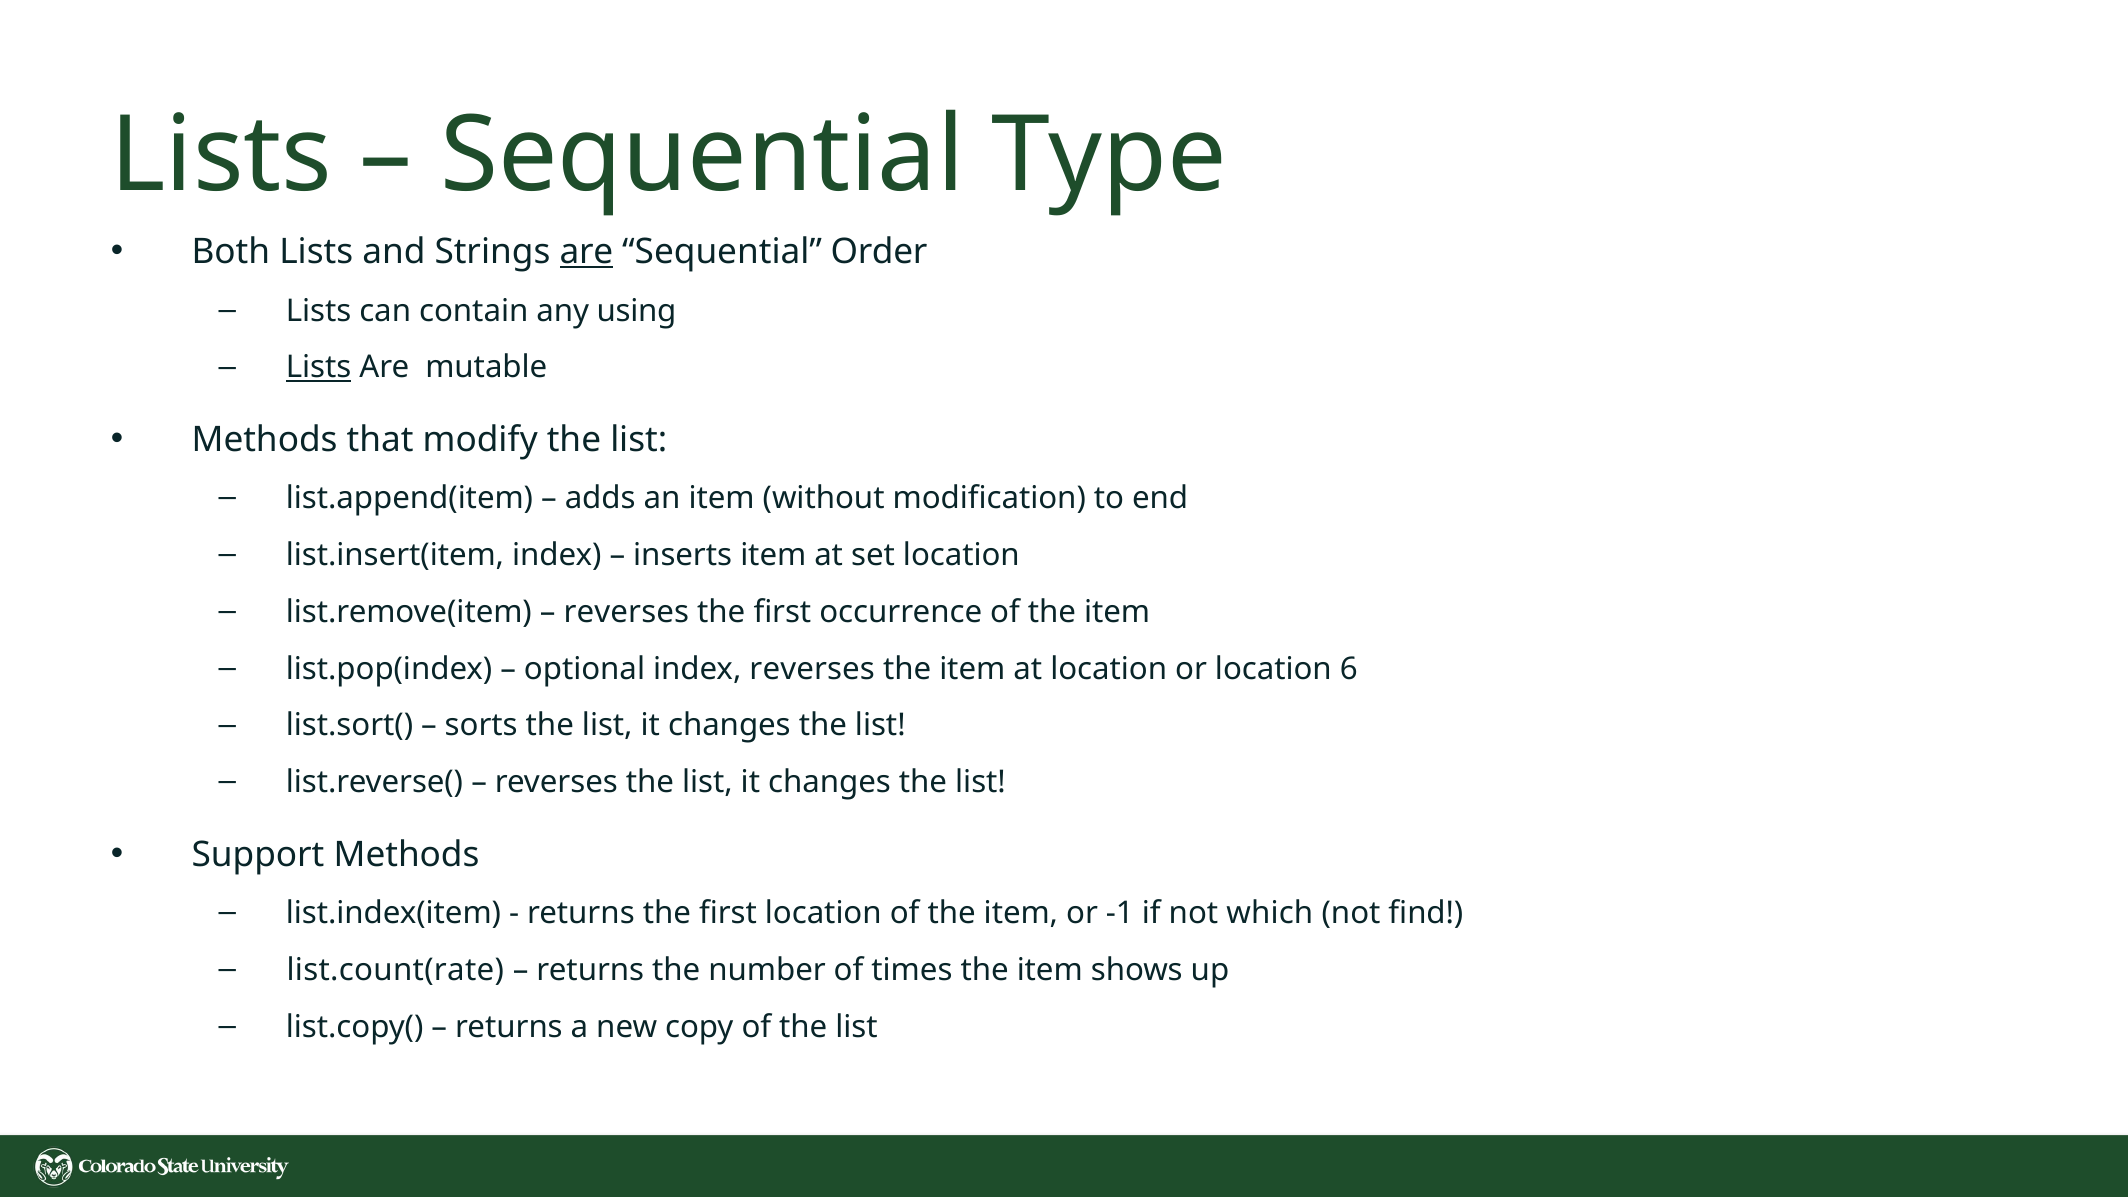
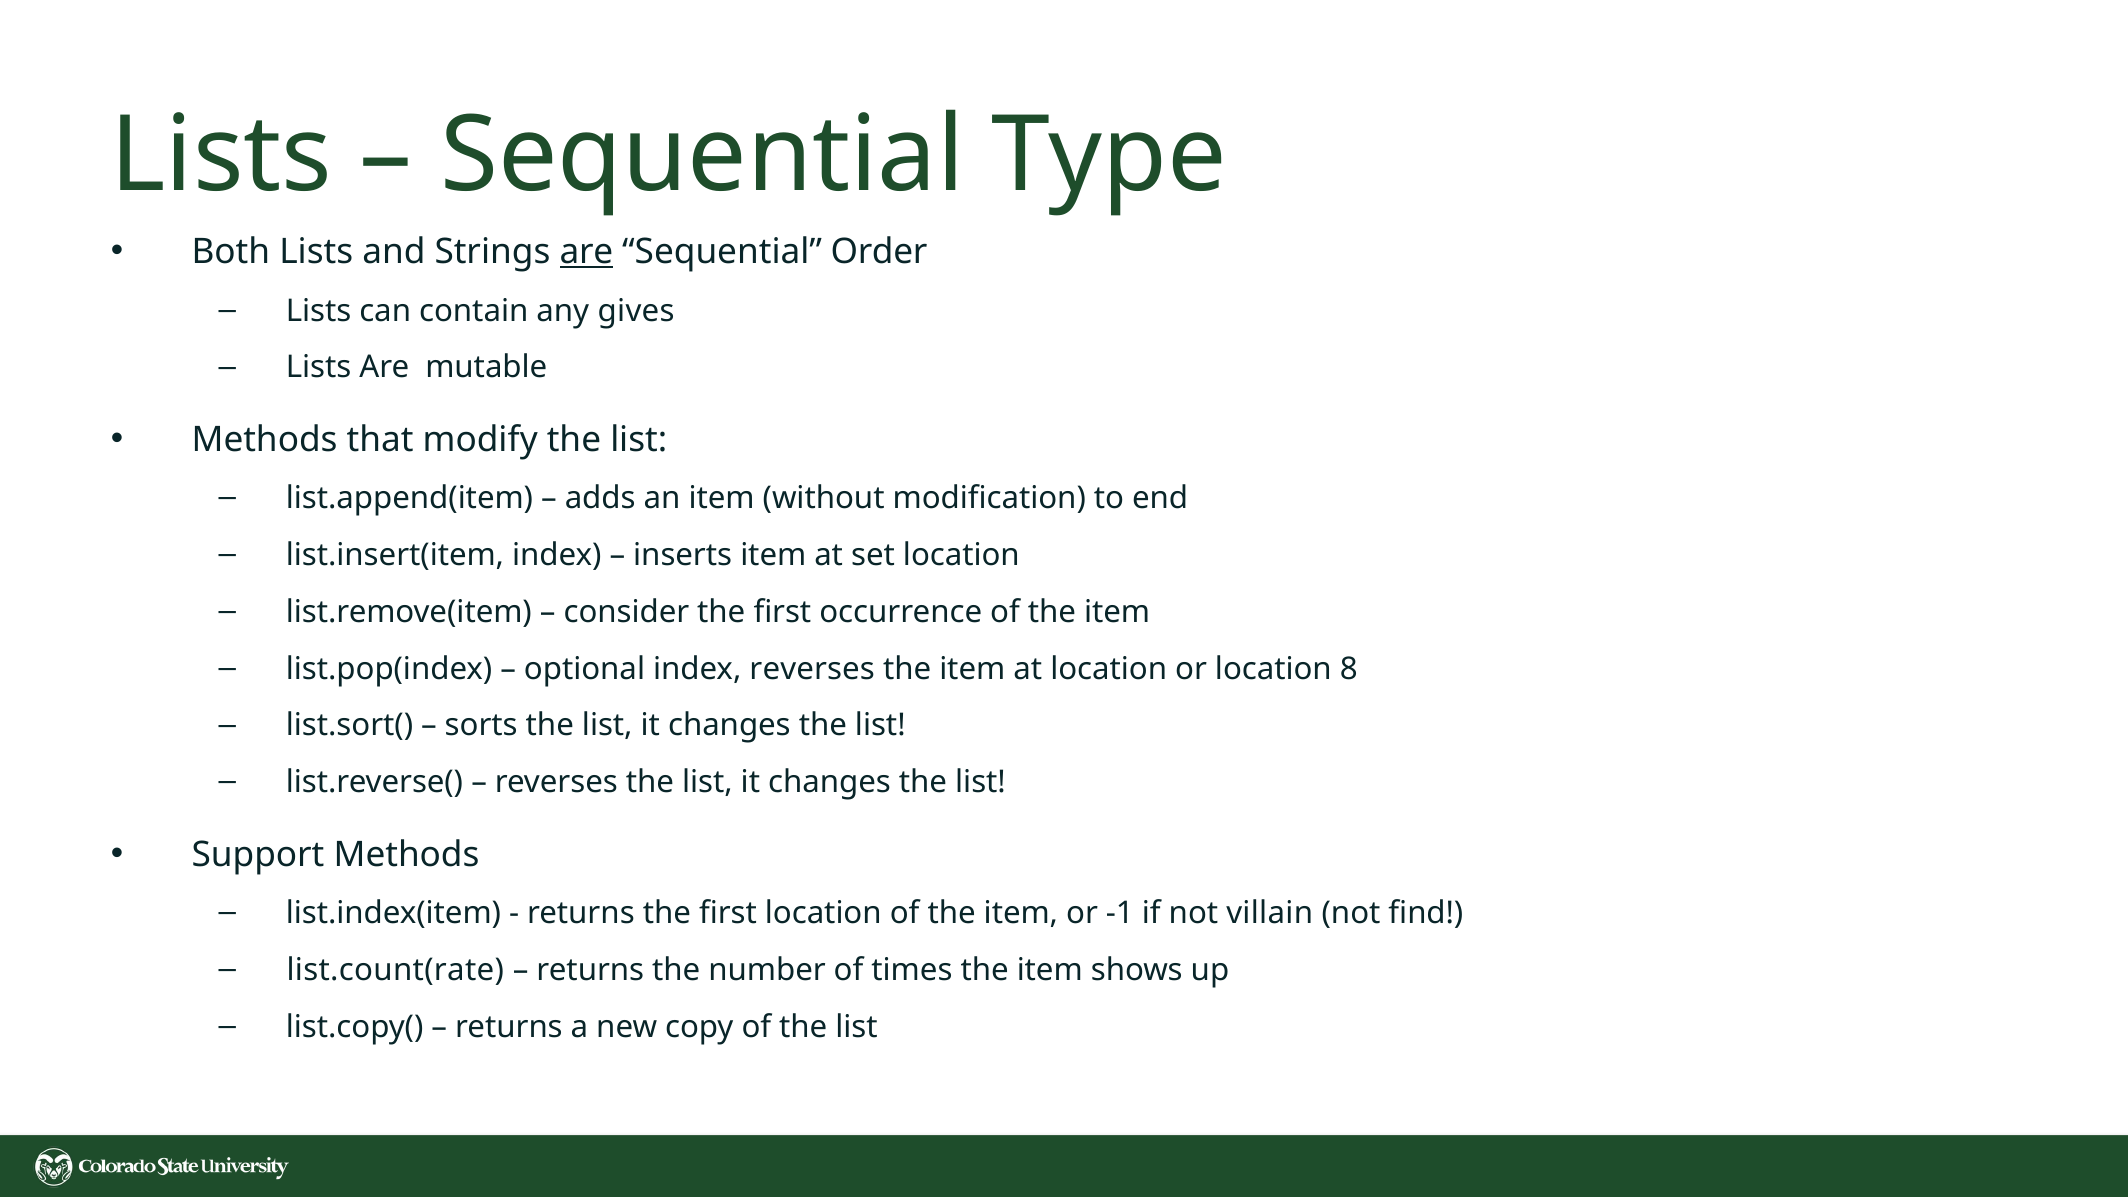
using: using -> gives
Lists at (319, 368) underline: present -> none
reverses at (626, 612): reverses -> consider
6: 6 -> 8
which: which -> villain
